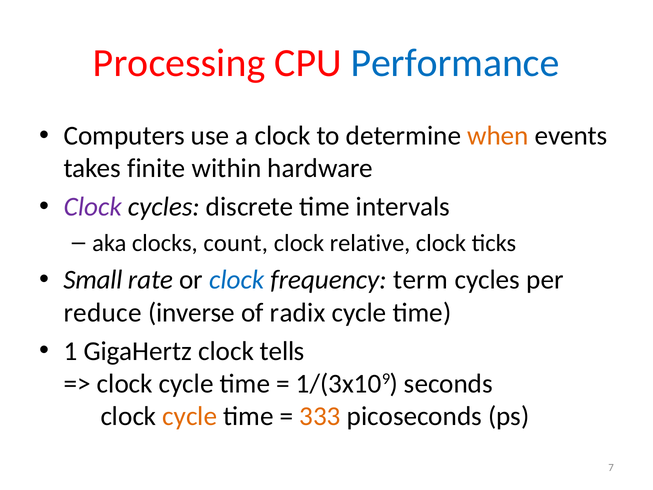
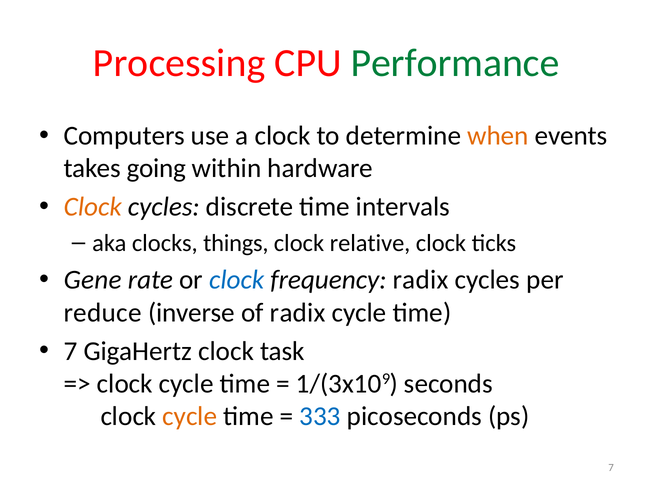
Performance colour: blue -> green
finite: finite -> going
Clock at (93, 207) colour: purple -> orange
count: count -> things
Small: Small -> Gene
frequency term: term -> radix
1 at (71, 351): 1 -> 7
tells: tells -> task
333 colour: orange -> blue
